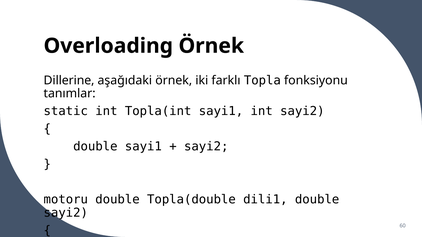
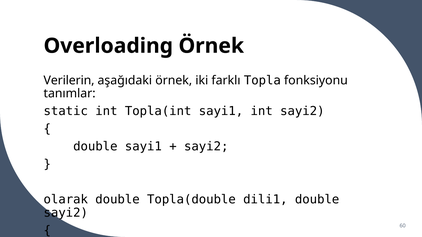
Dillerine: Dillerine -> Verilerin
motoru: motoru -> olarak
